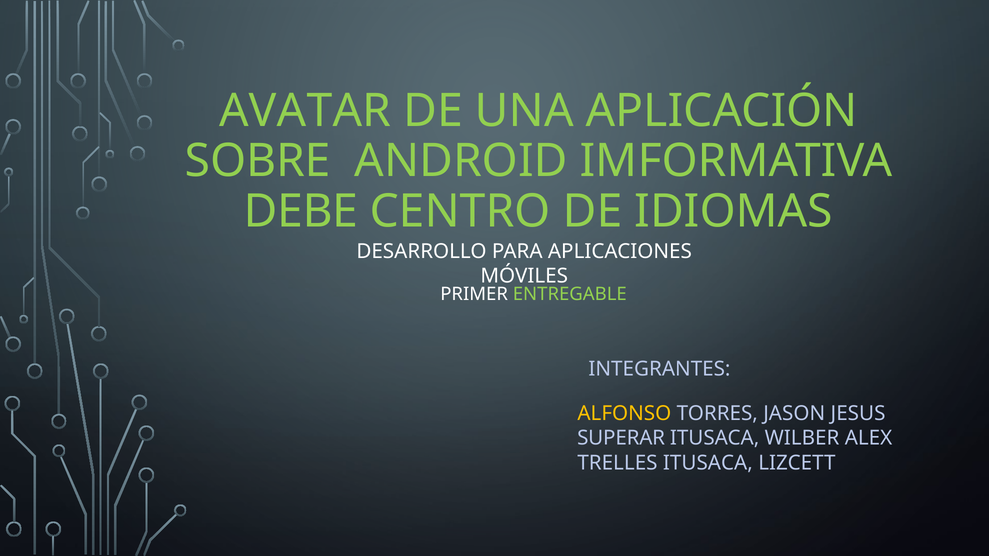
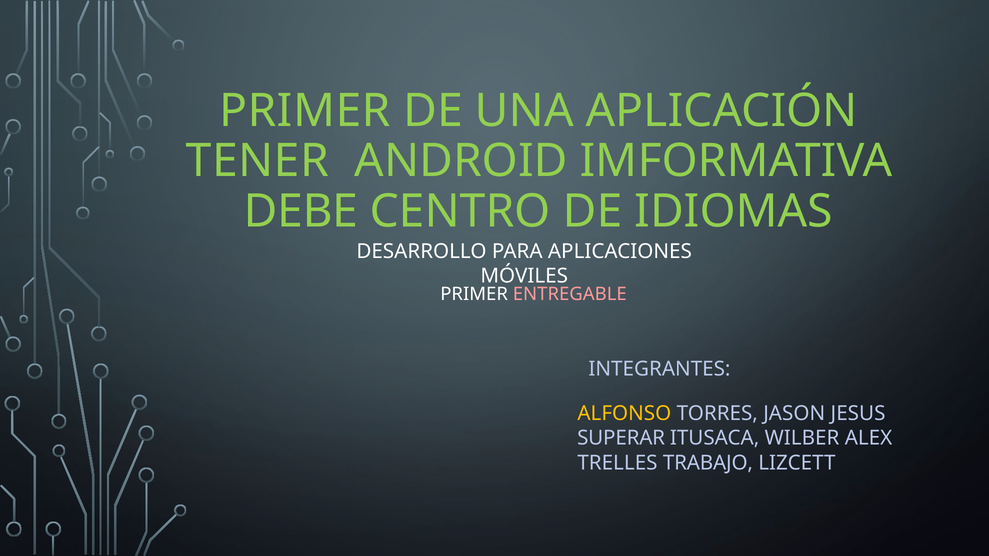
AVATAR at (305, 111): AVATAR -> PRIMER
SOBRE: SOBRE -> TENER
ENTREGABLE colour: light green -> pink
TRELLES ITUSACA: ITUSACA -> TRABAJO
